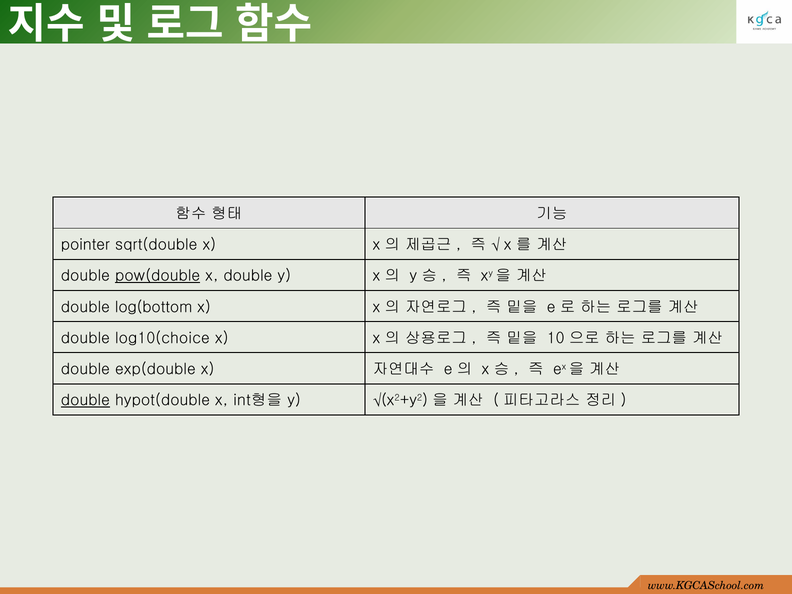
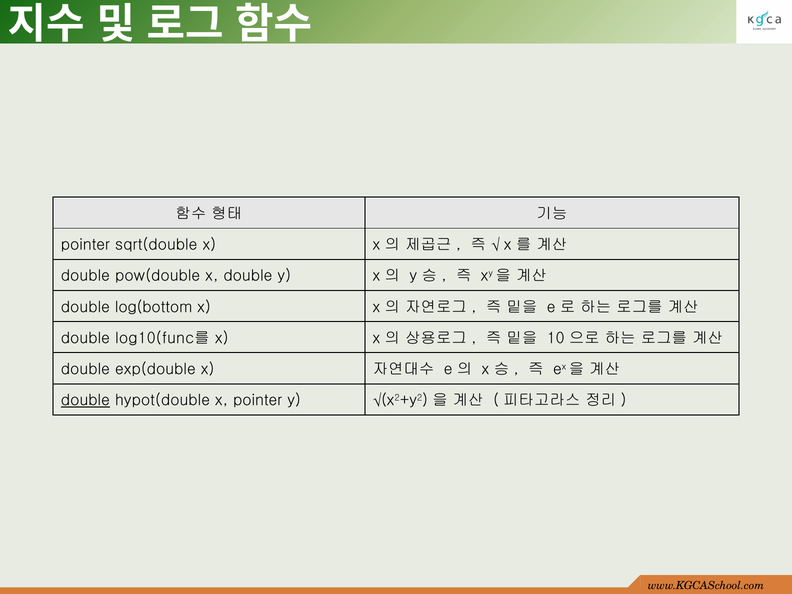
pow(double underline: present -> none
log10(choice: log10(choice -> log10(func를
x int형을: int형을 -> pointer
